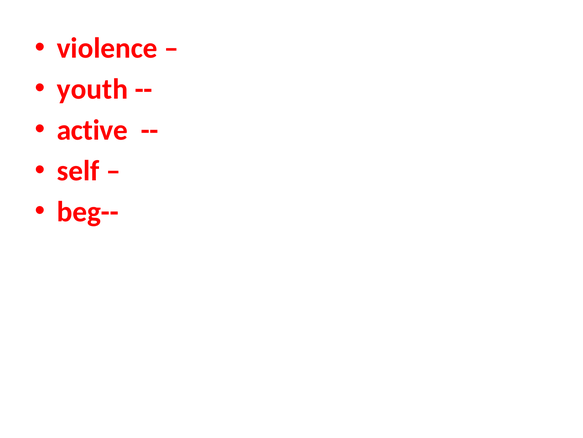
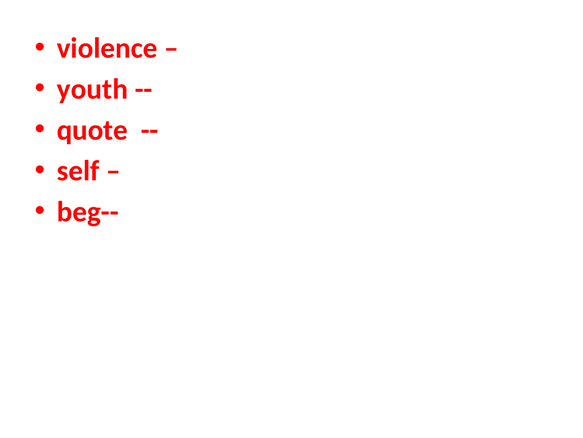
active: active -> quote
